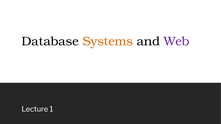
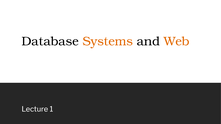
Web colour: purple -> orange
